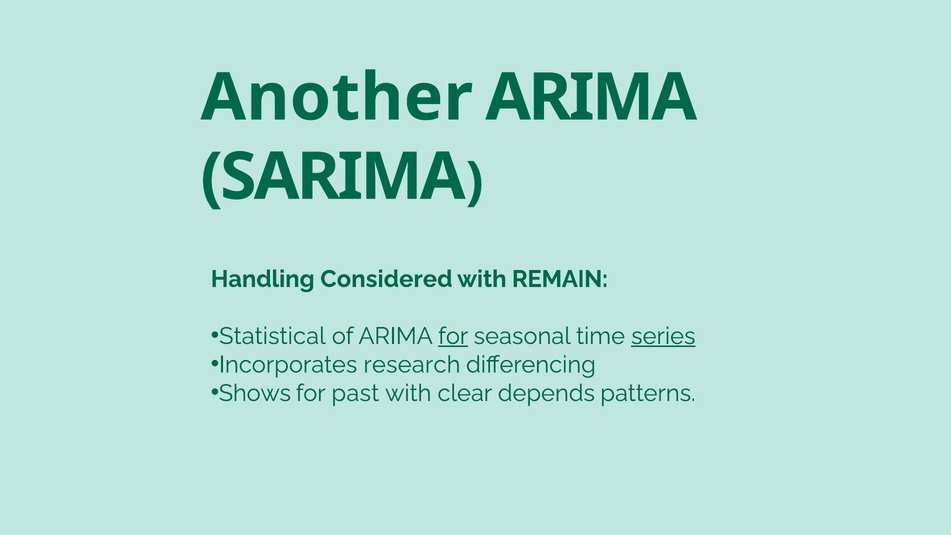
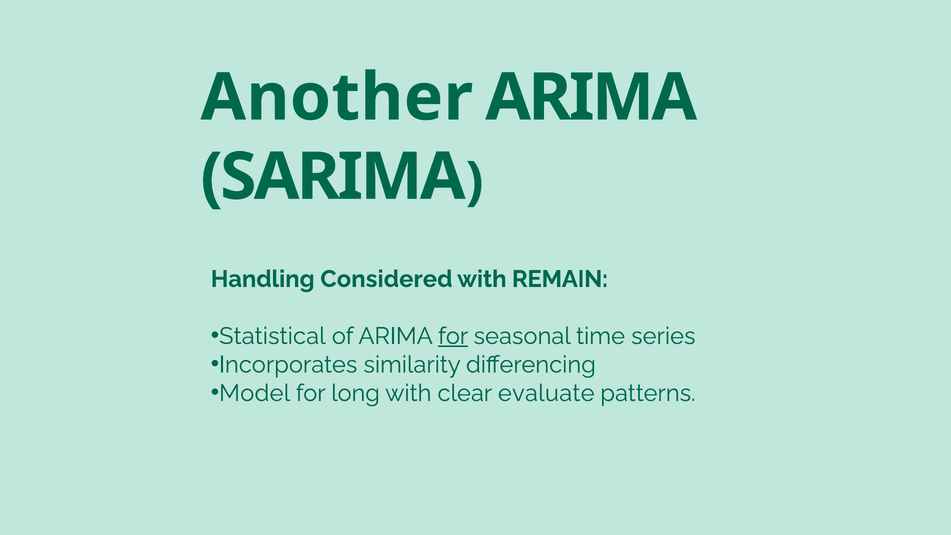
series underline: present -> none
research: research -> similarity
Shows: Shows -> Model
past: past -> long
depends: depends -> evaluate
